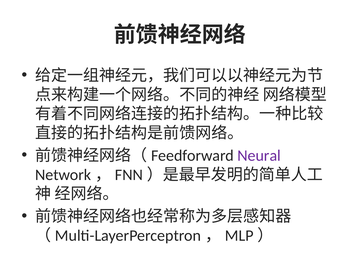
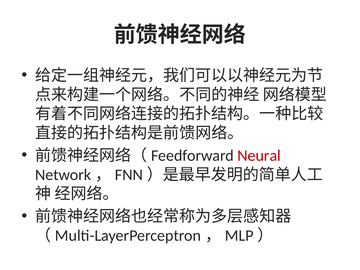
Neural colour: purple -> red
